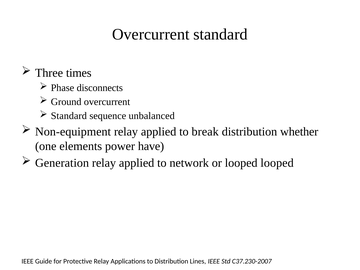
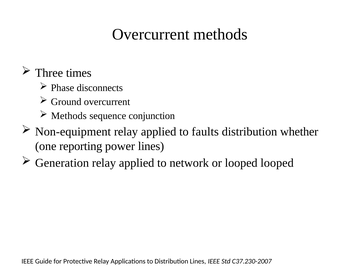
Overcurrent standard: standard -> methods
Standard at (69, 116): Standard -> Methods
unbalanced: unbalanced -> conjunction
break: break -> faults
elements: elements -> reporting
power have: have -> lines
